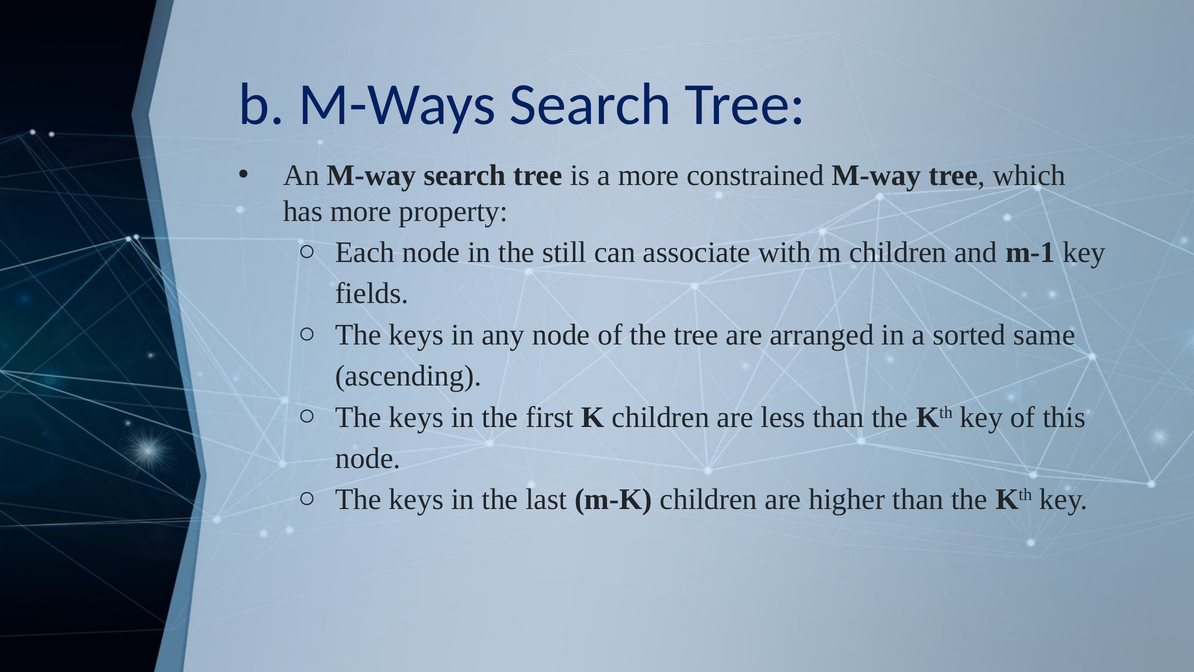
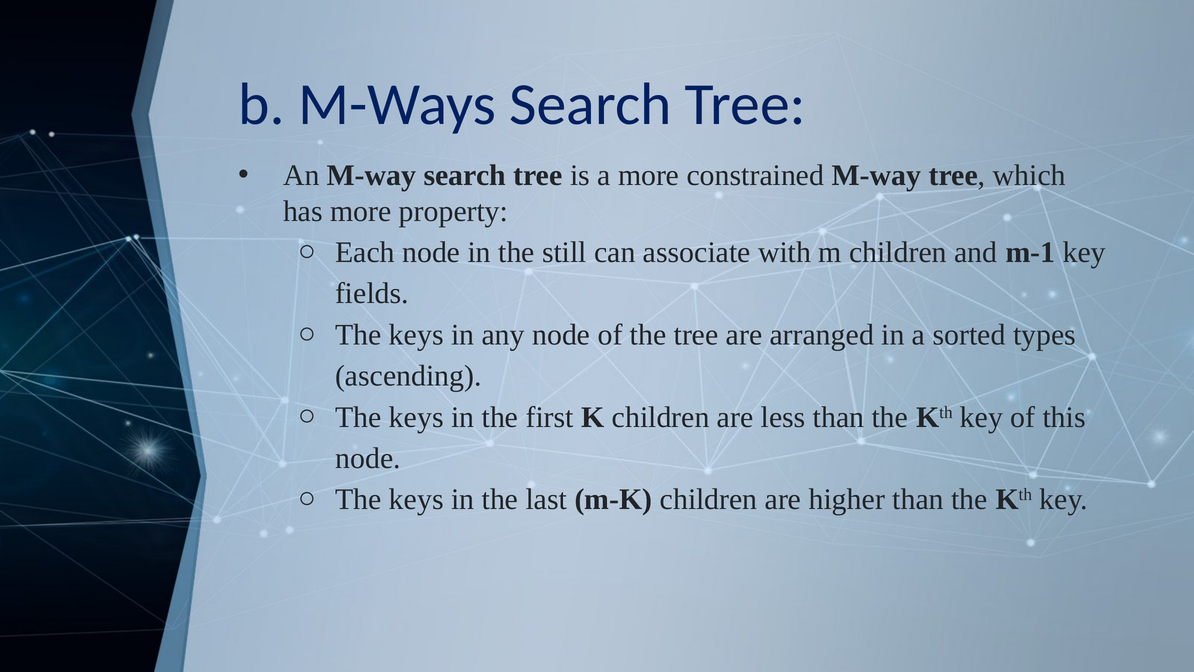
same: same -> types
